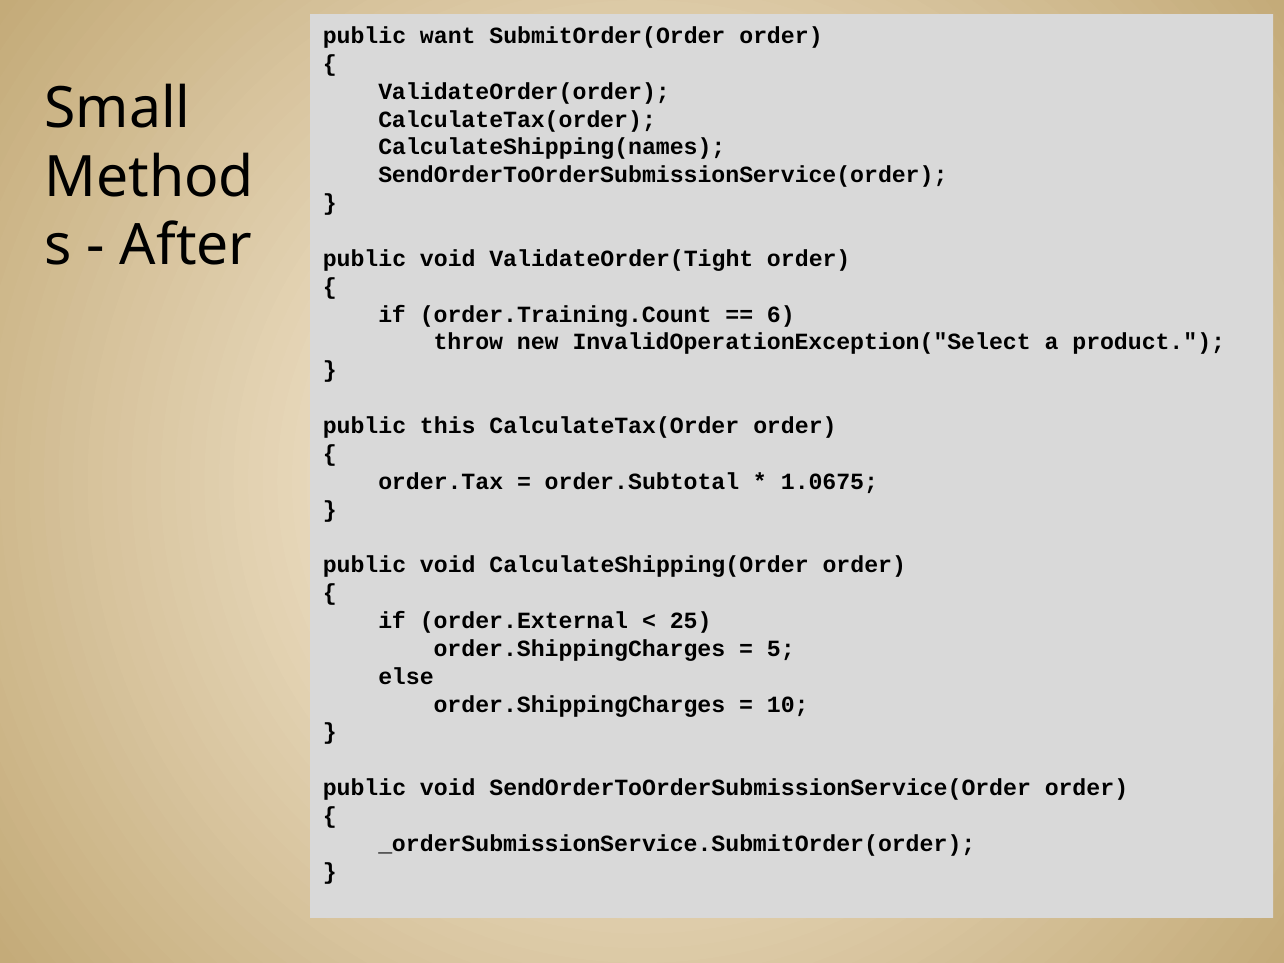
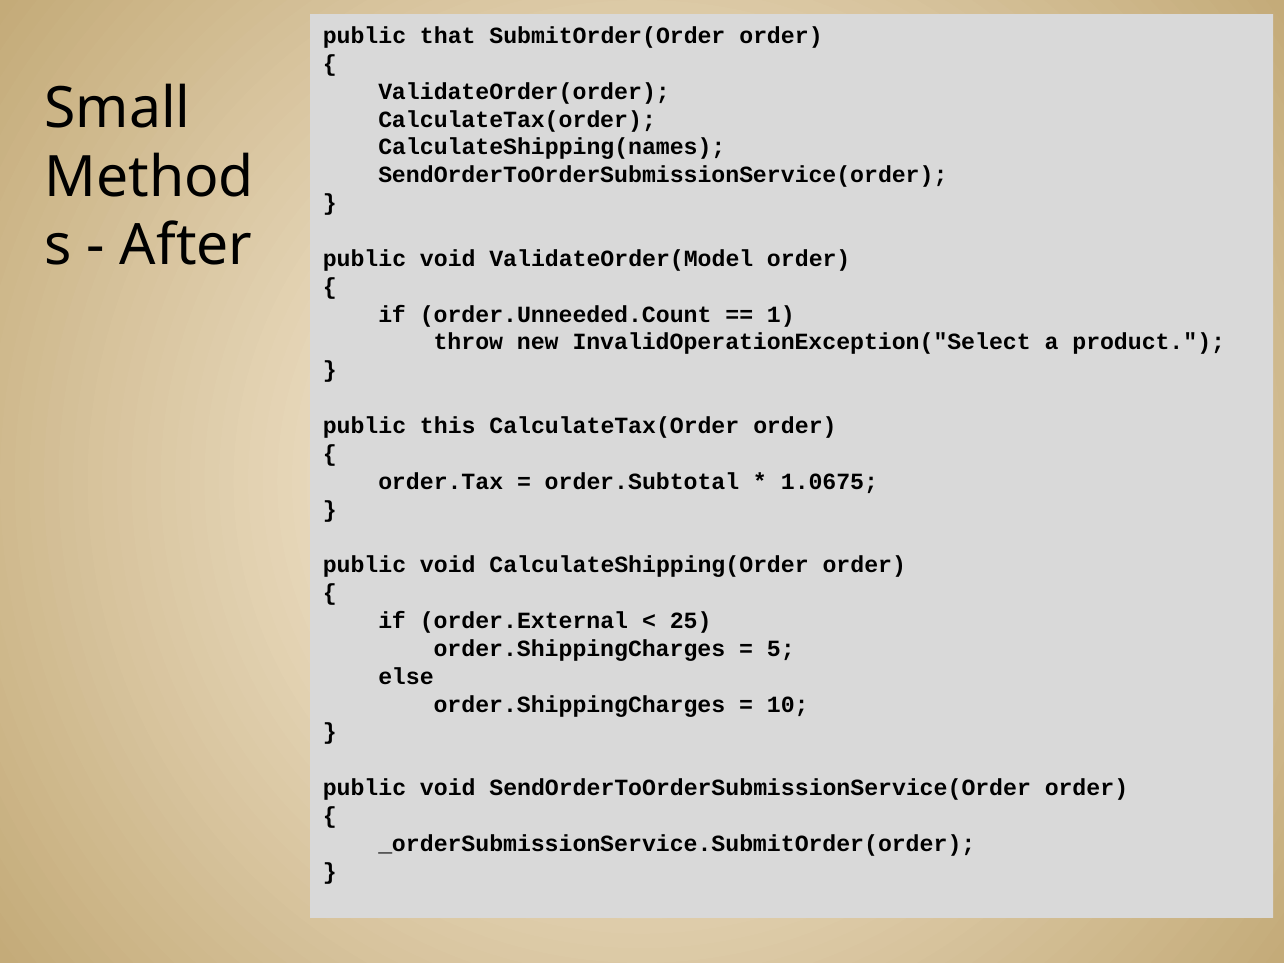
want: want -> that
ValidateOrder(Tight: ValidateOrder(Tight -> ValidateOrder(Model
order.Training.Count: order.Training.Count -> order.Unneeded.Count
6: 6 -> 1
